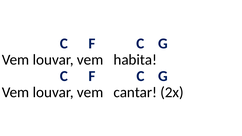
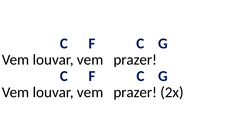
habita at (135, 60): habita -> prazer
cantar at (135, 92): cantar -> prazer
